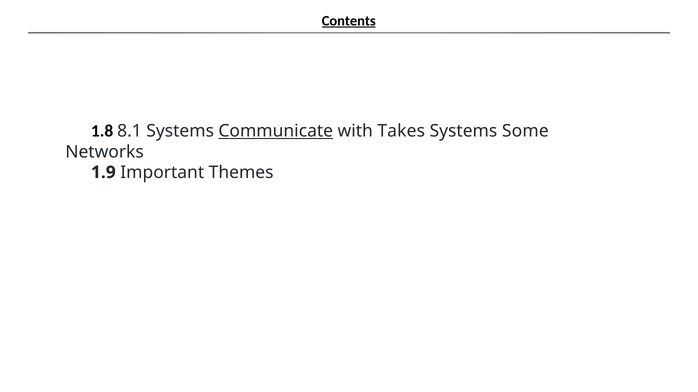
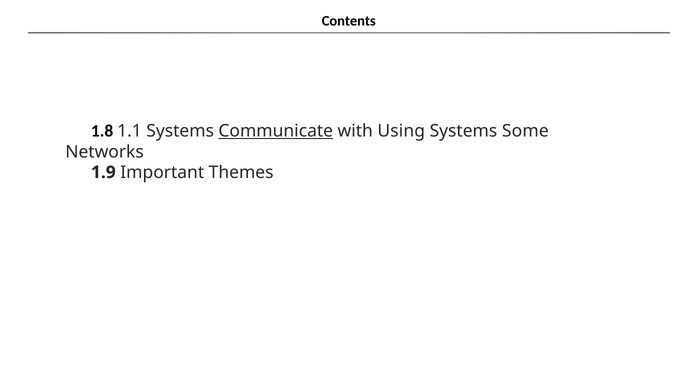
Contents underline: present -> none
8.1: 8.1 -> 1.1
Takes: Takes -> Using
